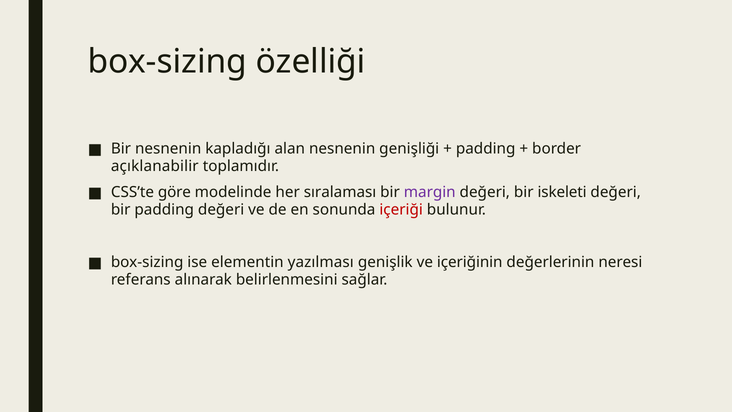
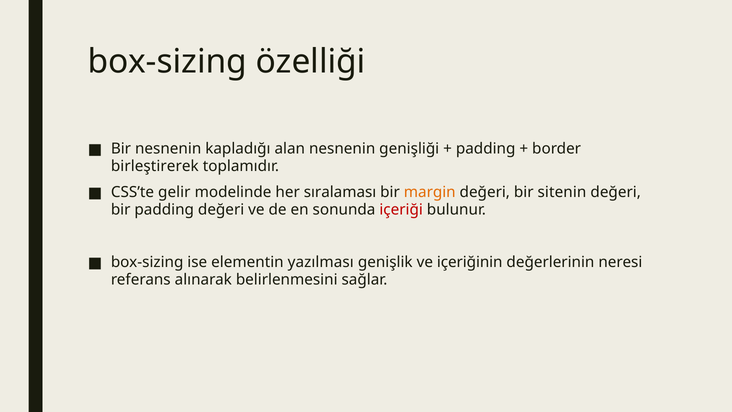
açıklanabilir: açıklanabilir -> birleştirerek
göre: göre -> gelir
margin colour: purple -> orange
iskeleti: iskeleti -> sitenin
